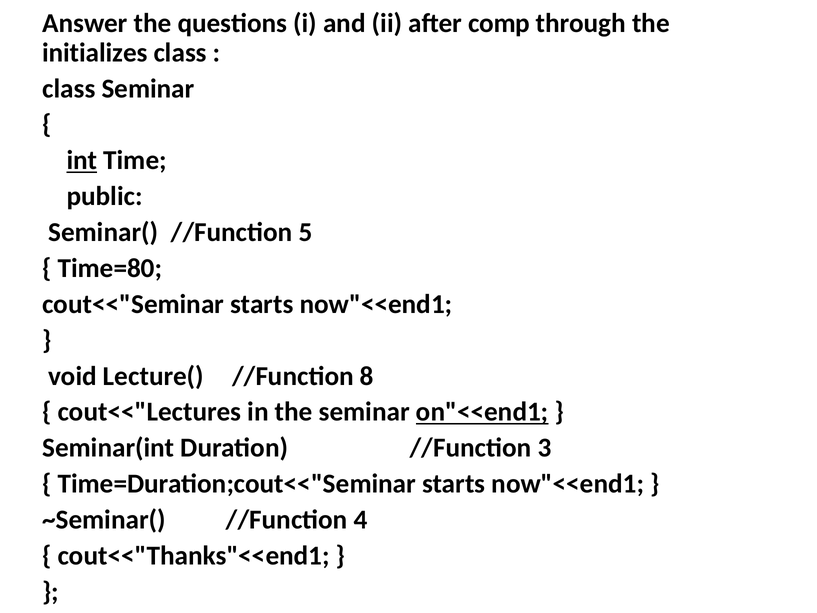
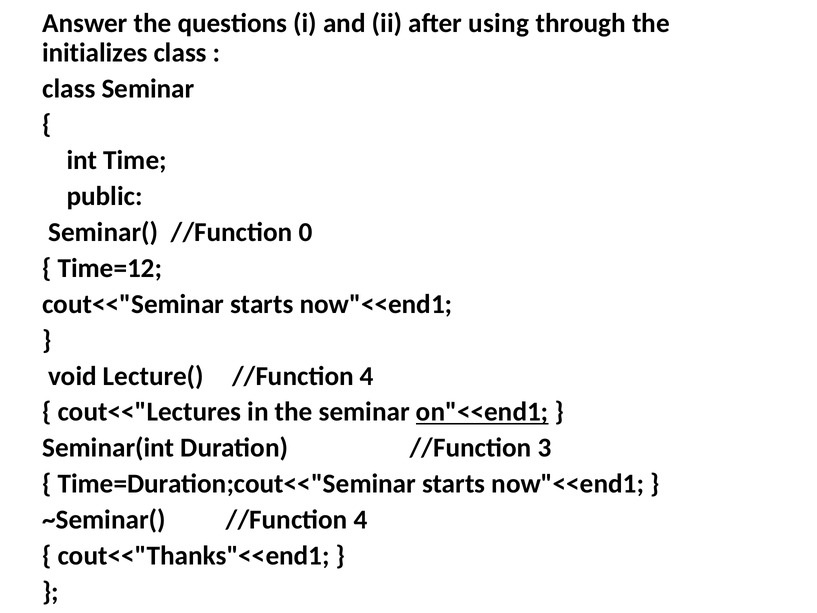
comp: comp -> using
int underline: present -> none
5: 5 -> 0
Time=80: Time=80 -> Time=12
Lecture( //Function 8: 8 -> 4
